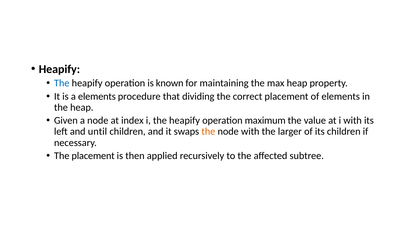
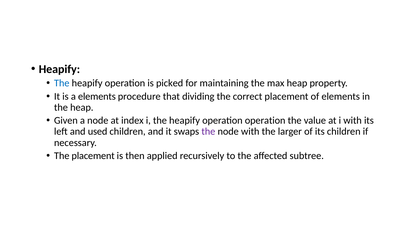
known: known -> picked
operation maximum: maximum -> operation
until: until -> used
the at (208, 131) colour: orange -> purple
